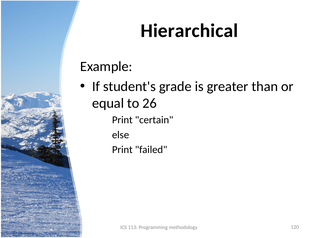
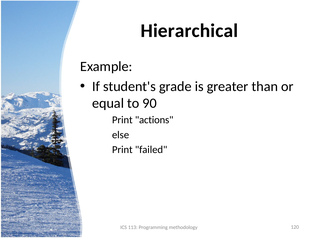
26: 26 -> 90
certain: certain -> actions
